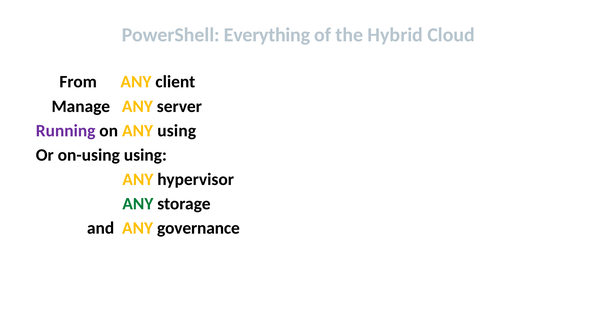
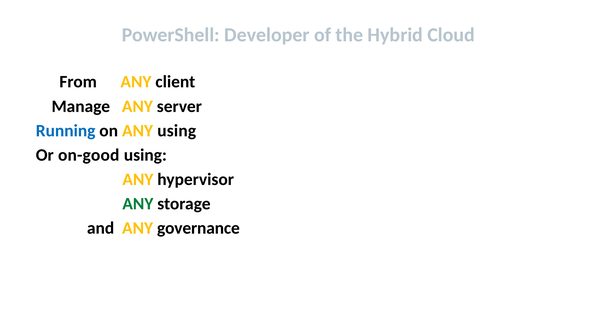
Everything: Everything -> Developer
Running colour: purple -> blue
on-using: on-using -> on-good
